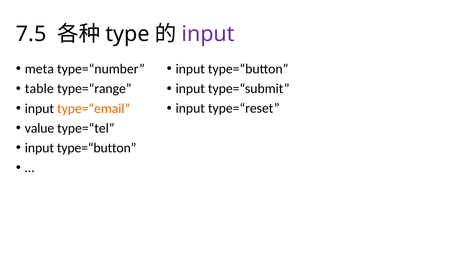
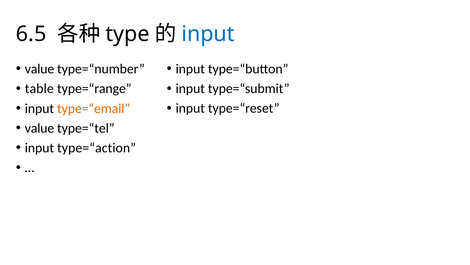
7.5: 7.5 -> 6.5
input at (208, 34) colour: purple -> blue
meta at (39, 69): meta -> value
type=“button at (97, 148): type=“button -> type=“action
